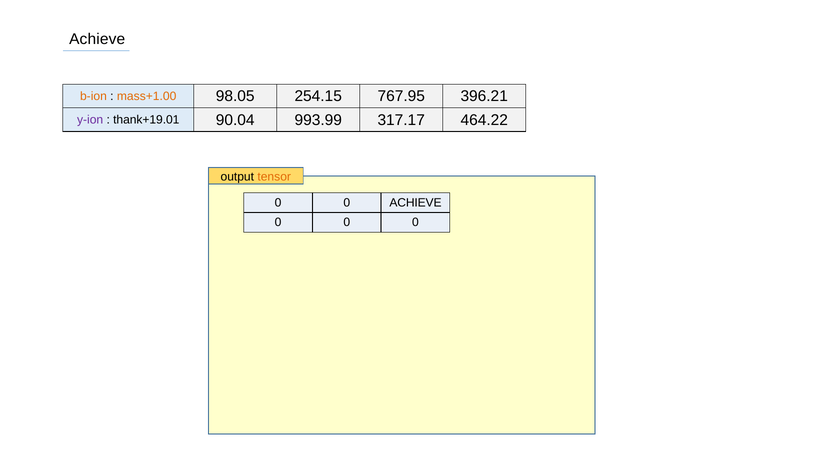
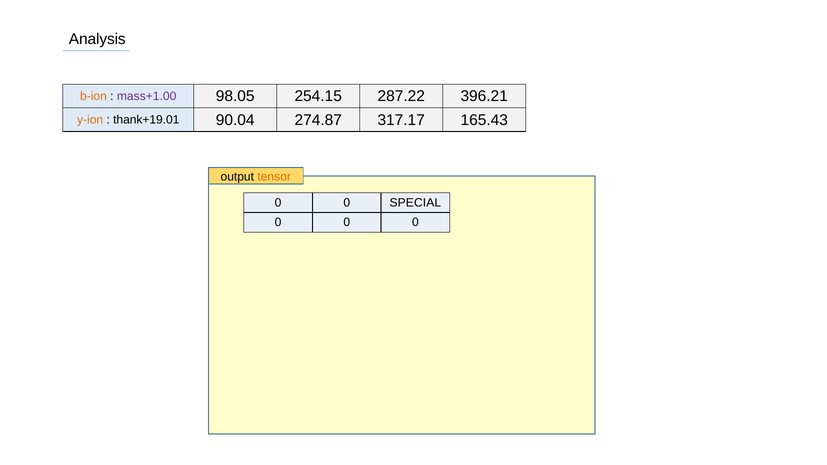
Achieve at (97, 39): Achieve -> Analysis
mass+1.00 colour: orange -> purple
767.95: 767.95 -> 287.22
y-ion colour: purple -> orange
993.99: 993.99 -> 274.87
464.22: 464.22 -> 165.43
ACHIEVE at (415, 203): ACHIEVE -> SPECIAL
